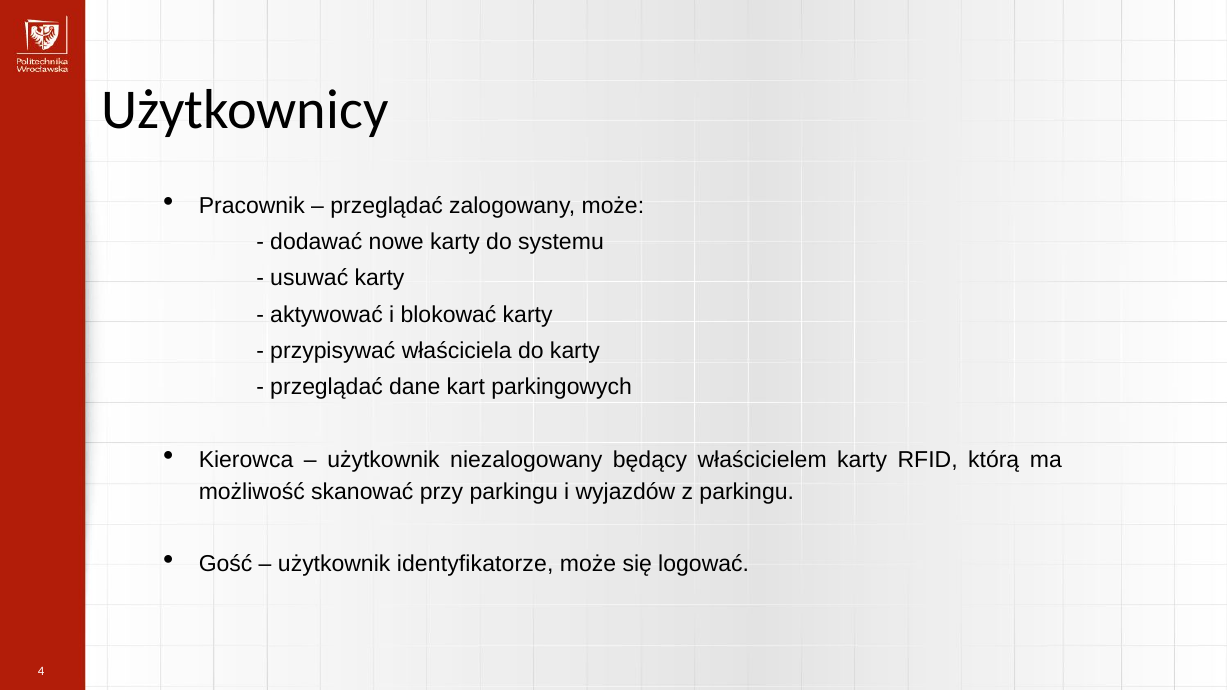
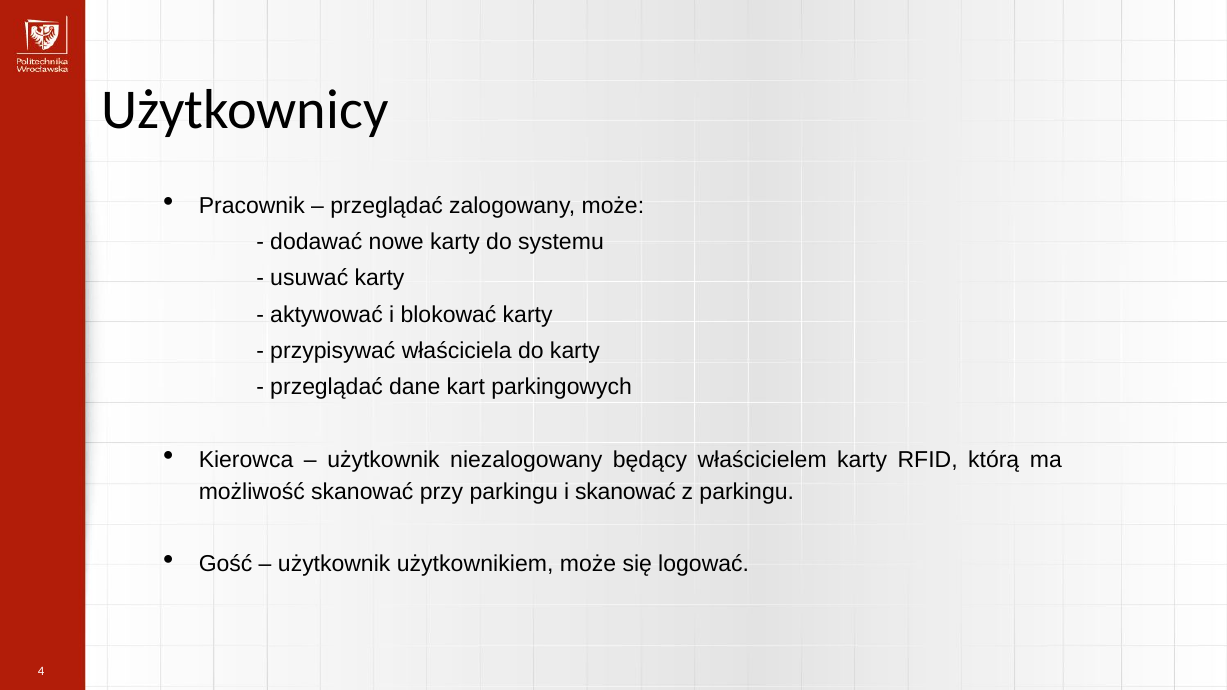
i wyjazdów: wyjazdów -> skanować
identyfikatorze: identyfikatorze -> użytkownikiem
